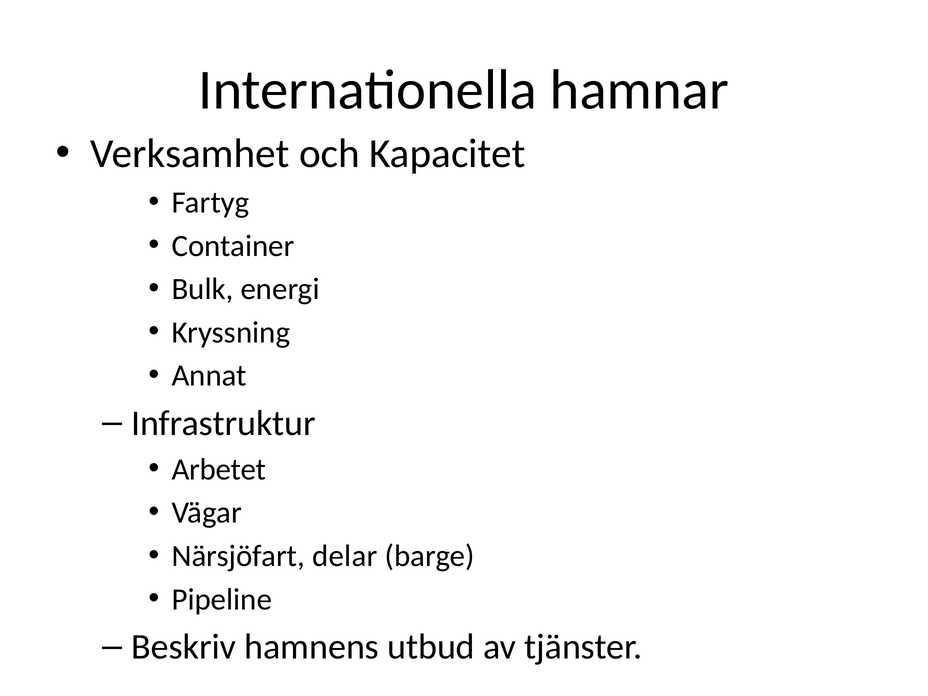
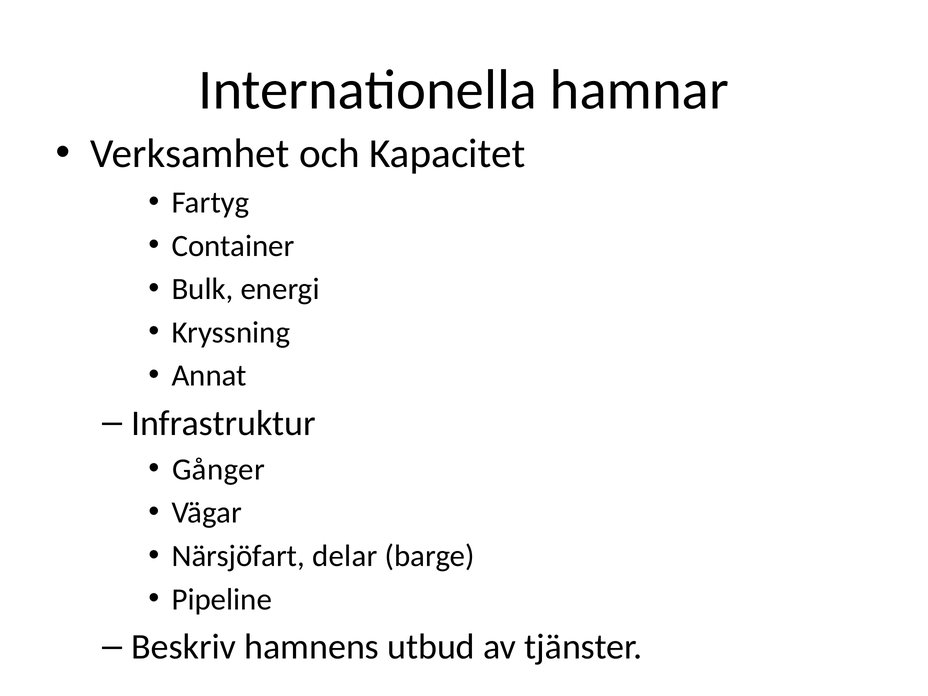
Arbetet: Arbetet -> Gånger
